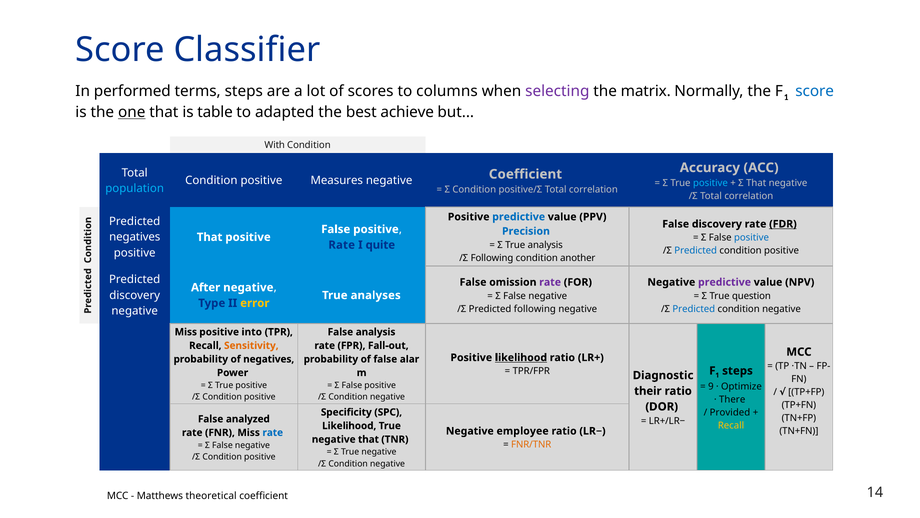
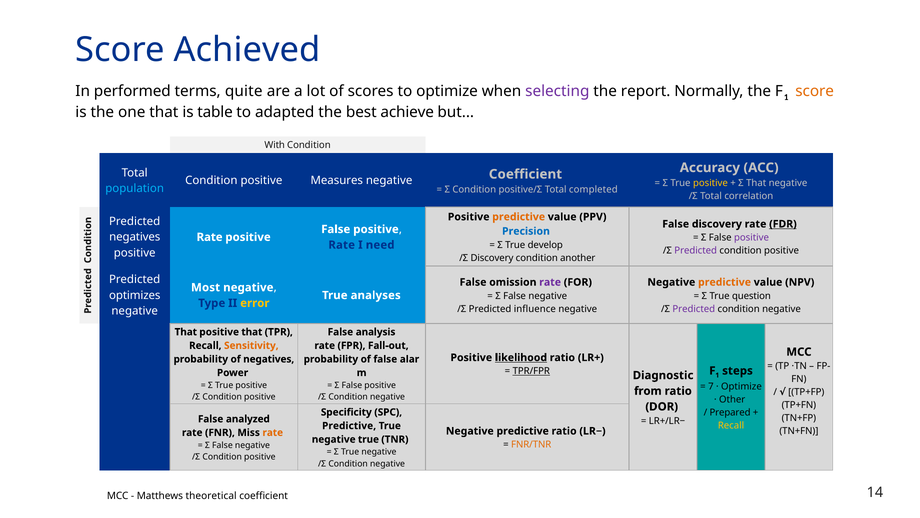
Classifier: Classifier -> Achieved
terms steps: steps -> quite
to columns: columns -> optimize
matrix: matrix -> report
score at (815, 91) colour: blue -> orange
one underline: present -> none
positive at (710, 183) colour: light blue -> yellow
positive/Σ Total correlation: correlation -> completed
predictive at (519, 217) colour: blue -> orange
positive at (751, 237) colour: blue -> purple
That at (210, 237): That -> Rate
True analysis: analysis -> develop
quite: quite -> need
Predicted at (696, 250) colour: blue -> purple
/Σ Following: Following -> Discovery
predictive at (725, 282) colour: purple -> orange
After: After -> Most
discovery at (135, 295): discovery -> optimizes
Predicted following: following -> influence
Predicted at (694, 309) colour: blue -> purple
Miss at (186, 332): Miss -> That
positive into: into -> that
TPR/FPR underline: none -> present
9: 9 -> 7
their: their -> from
There: There -> Other
Provided: Provided -> Prepared
Likelihood at (349, 425): Likelihood -> Predictive
employee at (523, 431): employee -> predictive
rate at (273, 432) colour: blue -> orange
negative that: that -> true
